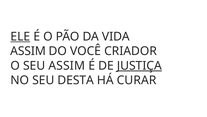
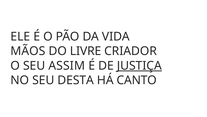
ELE underline: present -> none
ASSIM at (28, 51): ASSIM -> MÃOS
VOCÊ: VOCÊ -> LIVRE
CURAR: CURAR -> CANTO
